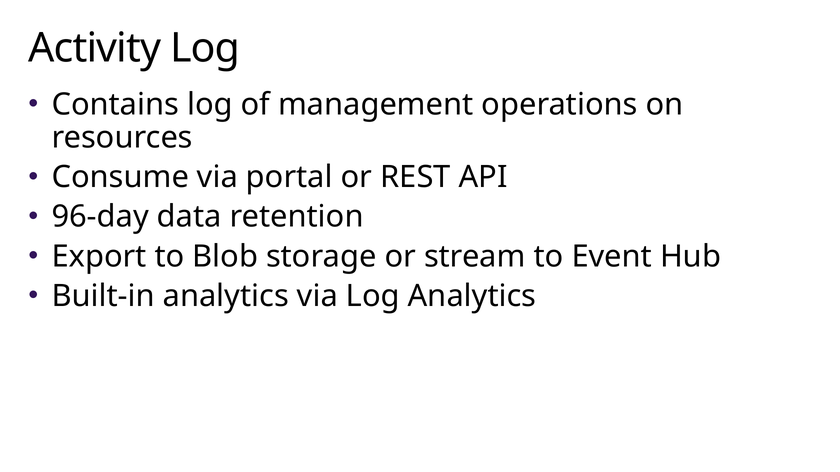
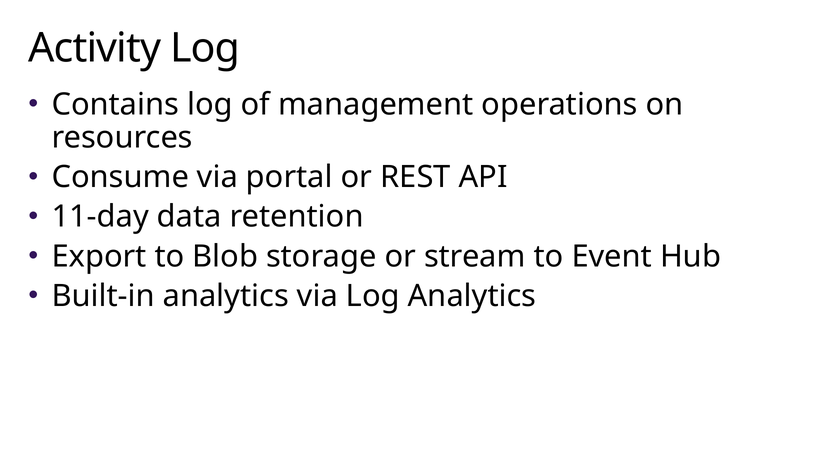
96-day: 96-day -> 11-day
